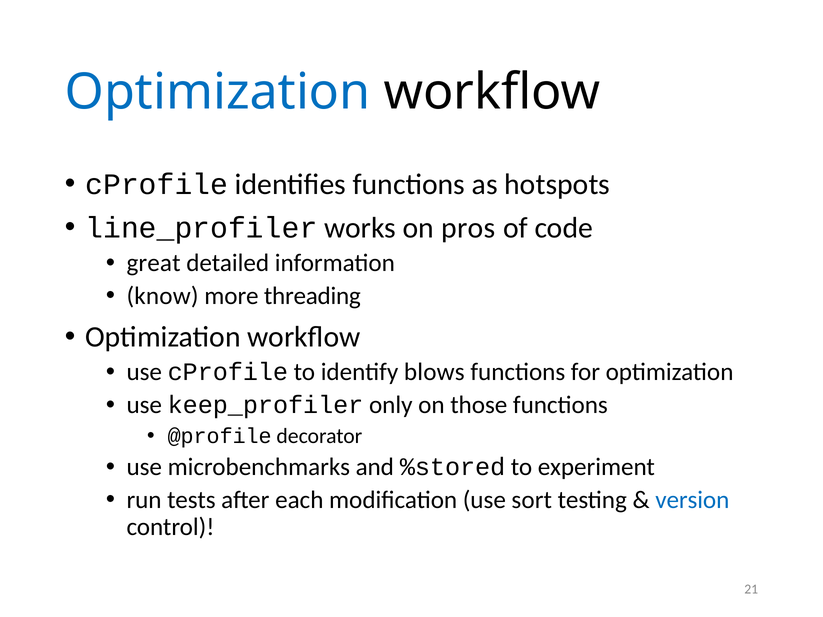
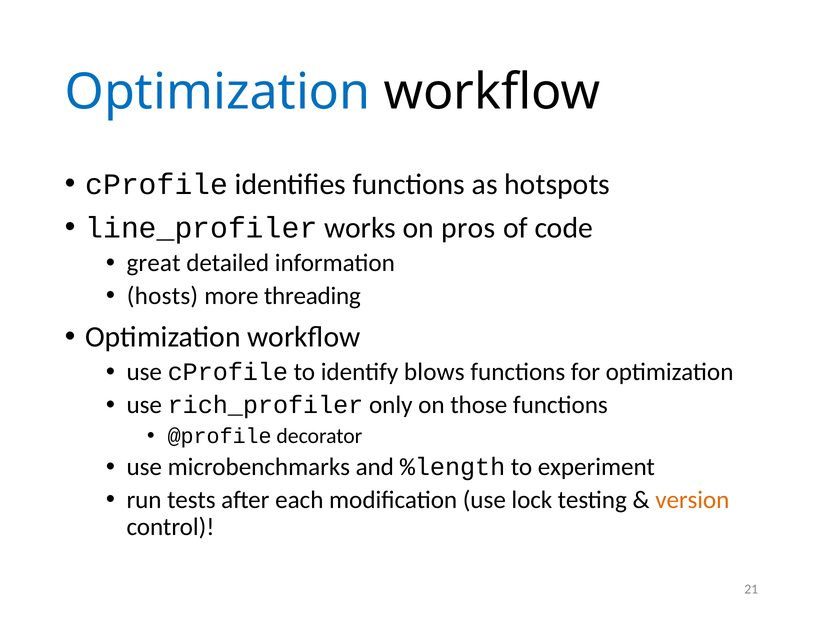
know: know -> hosts
keep_profiler: keep_profiler -> rich_profiler
%stored: %stored -> %length
sort: sort -> lock
version colour: blue -> orange
